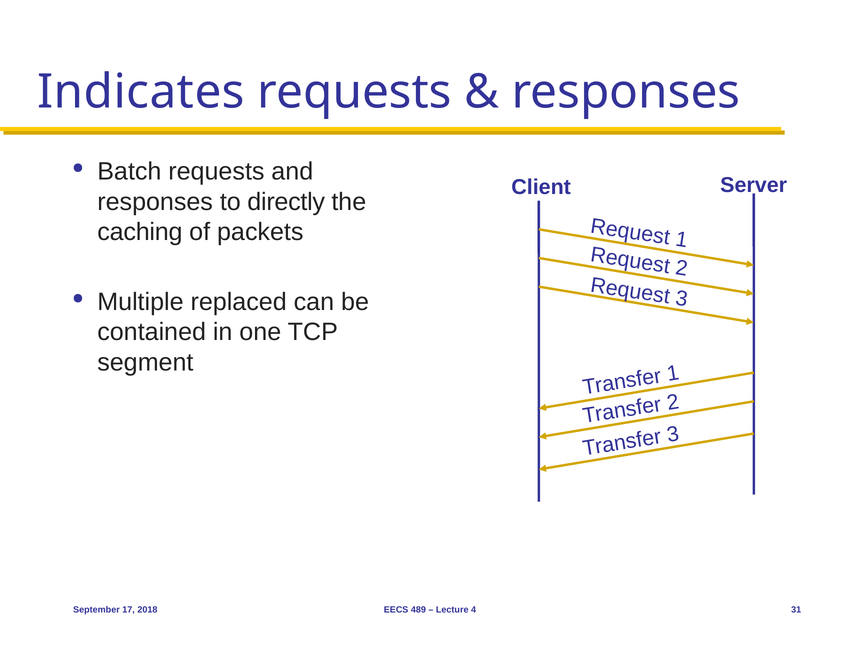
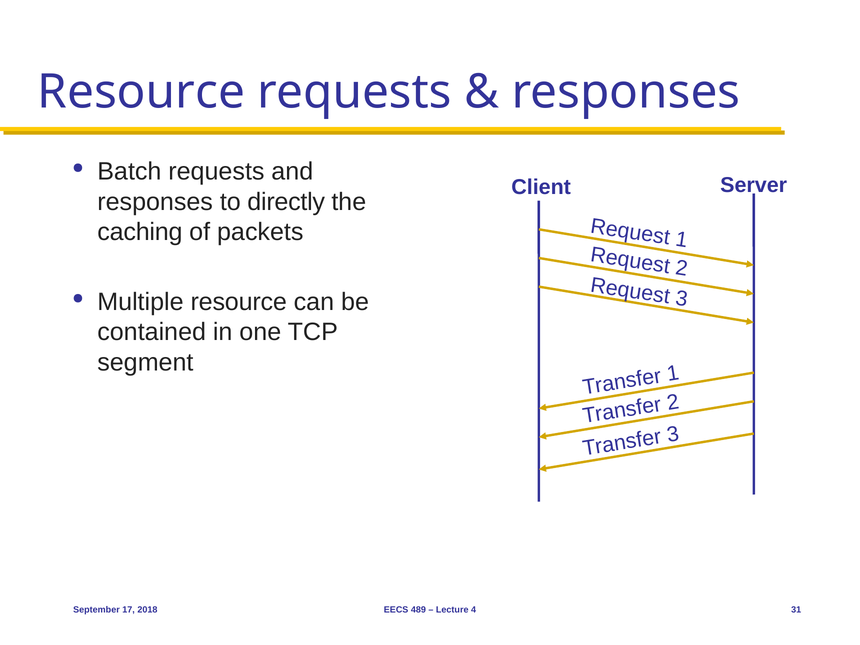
Indicates at (141, 92): Indicates -> Resource
Multiple replaced: replaced -> resource
